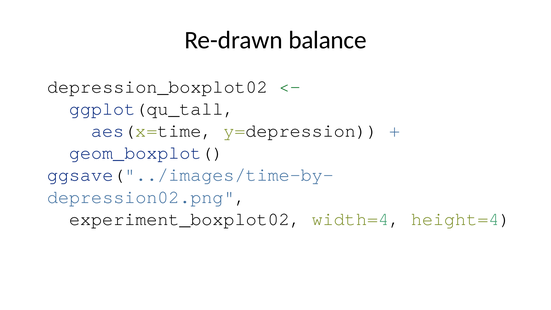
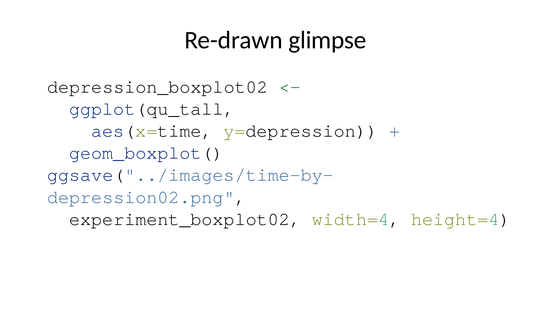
balance: balance -> glimpse
